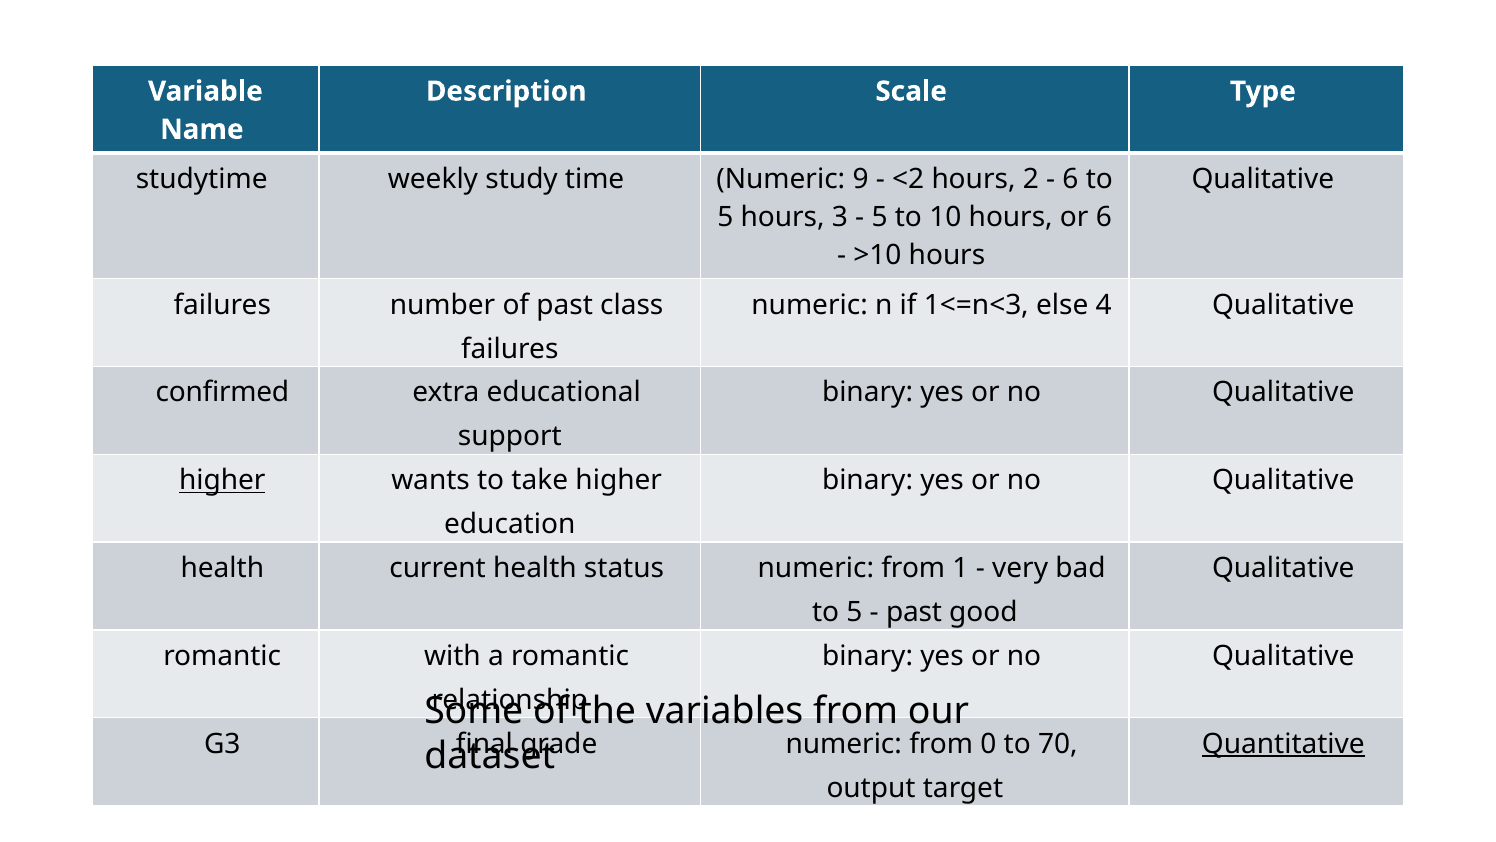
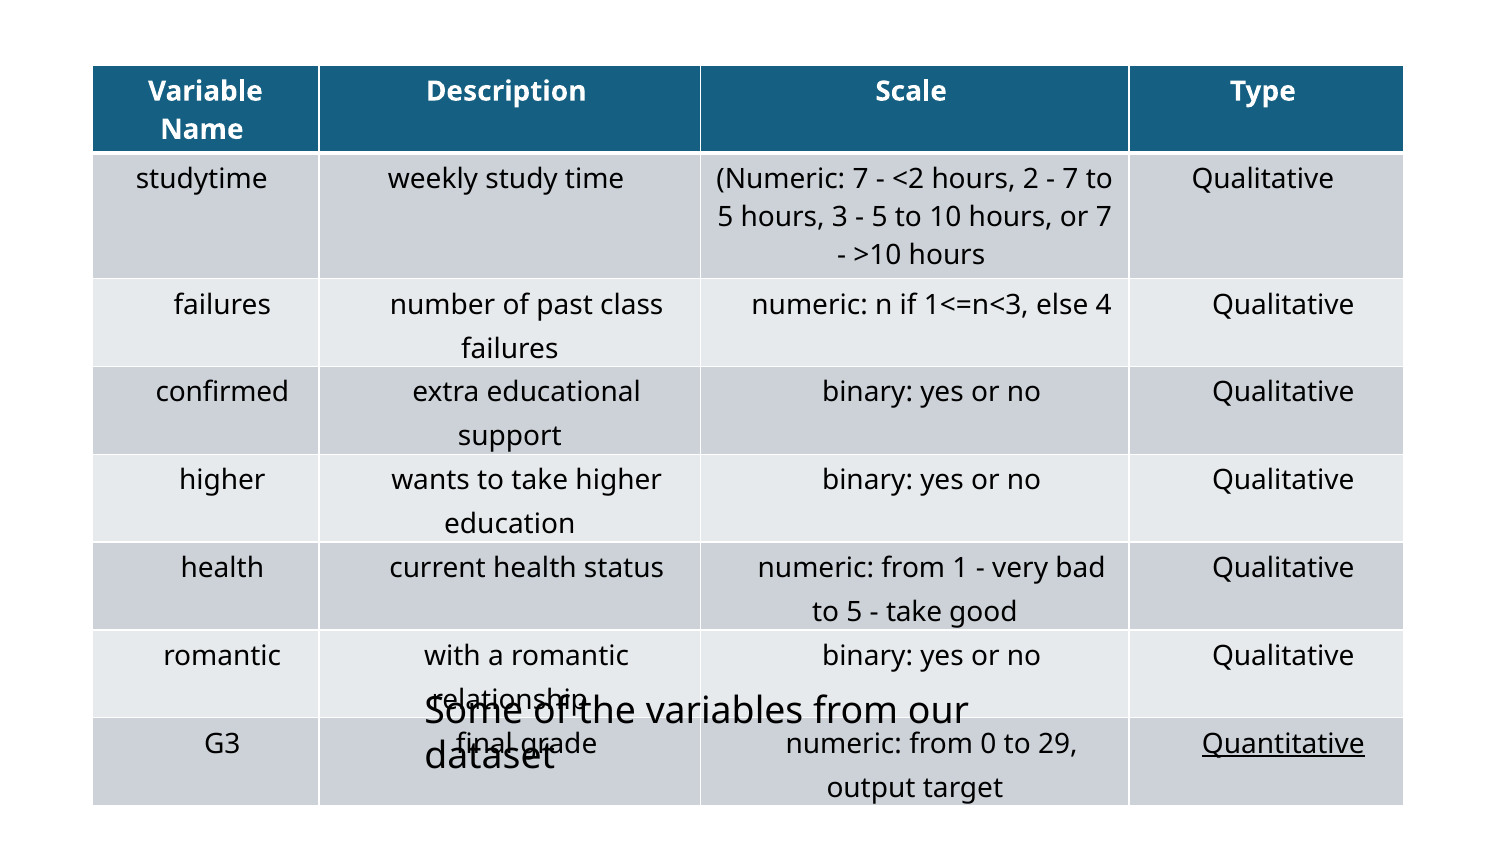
Numeric 9: 9 -> 7
6 at (1070, 179): 6 -> 7
or 6: 6 -> 7
higher at (222, 480) underline: present -> none
past at (914, 612): past -> take
70: 70 -> 29
